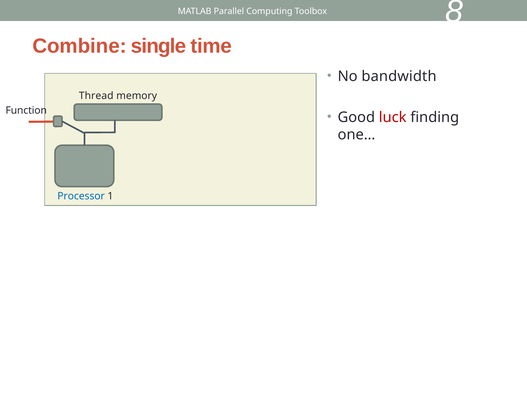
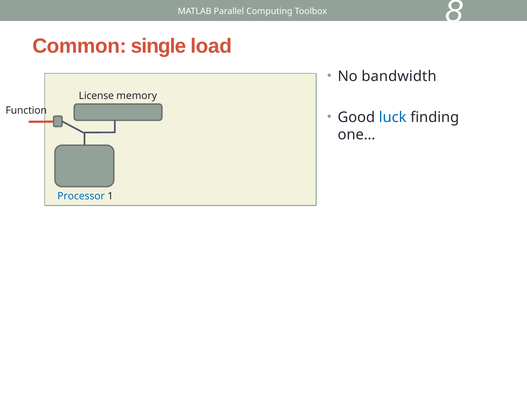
Combine: Combine -> Common
time: time -> load
Thread: Thread -> License
luck colour: red -> blue
